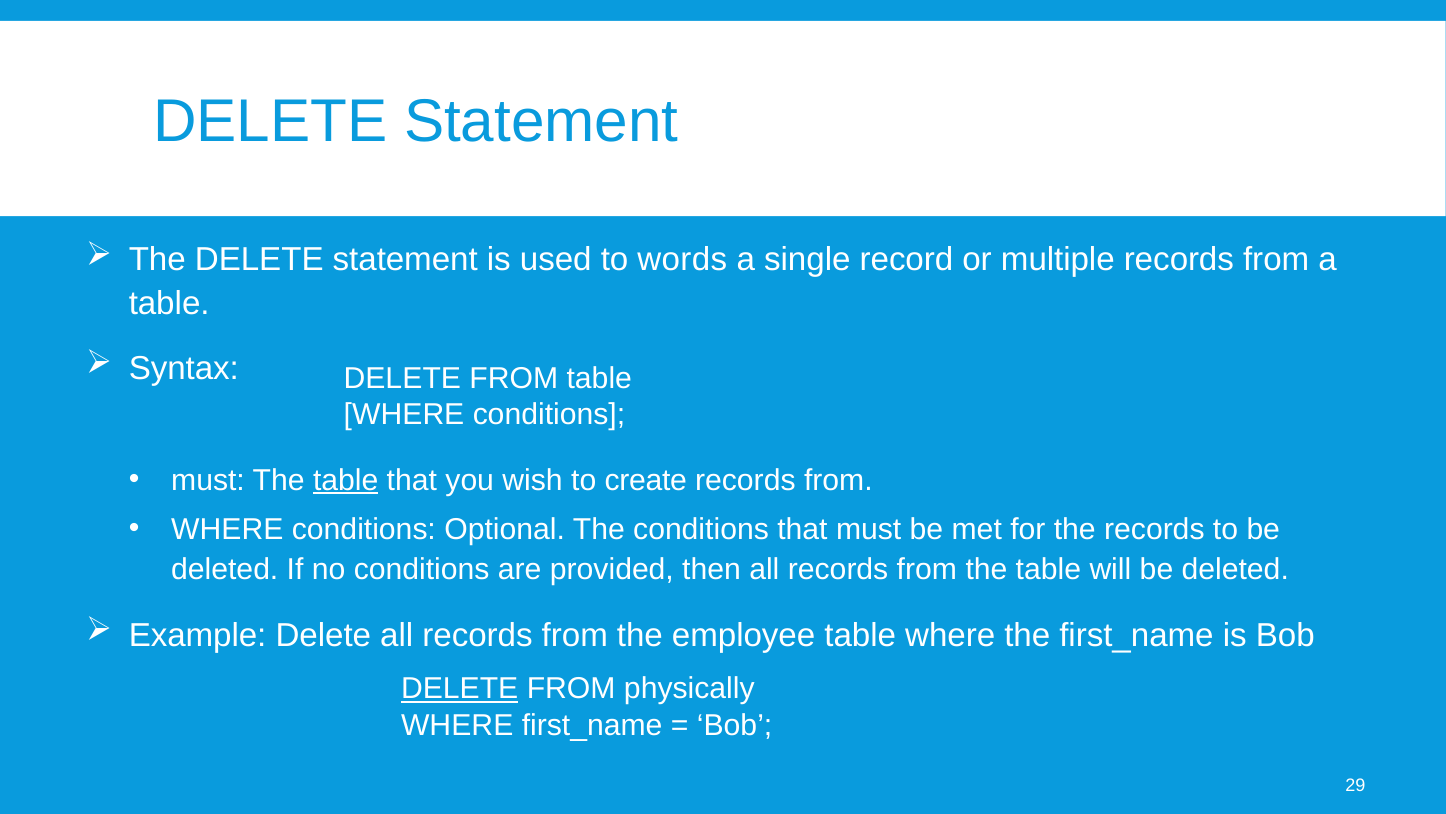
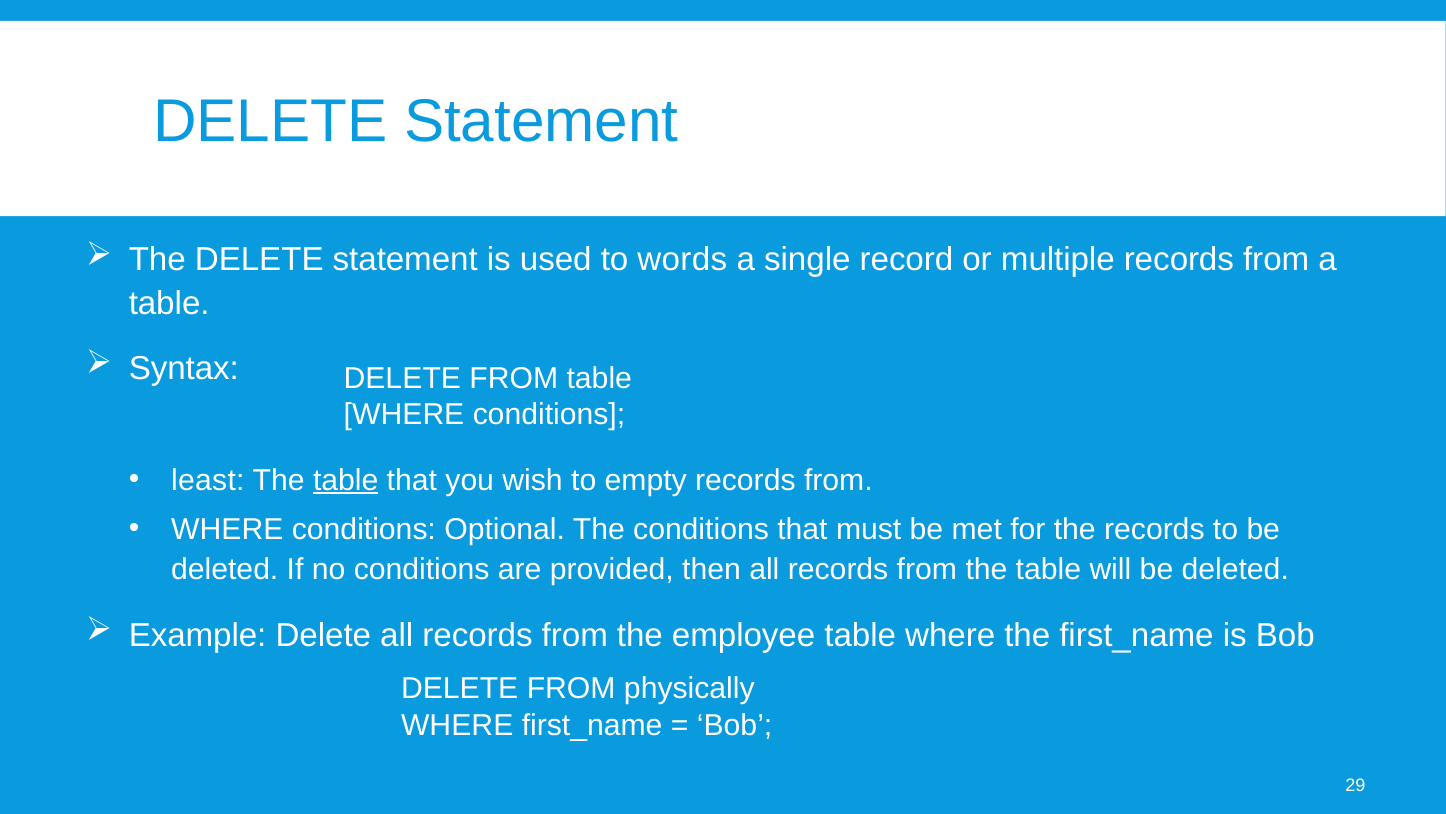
must at (208, 480): must -> least
create: create -> empty
DELETE at (460, 688) underline: present -> none
